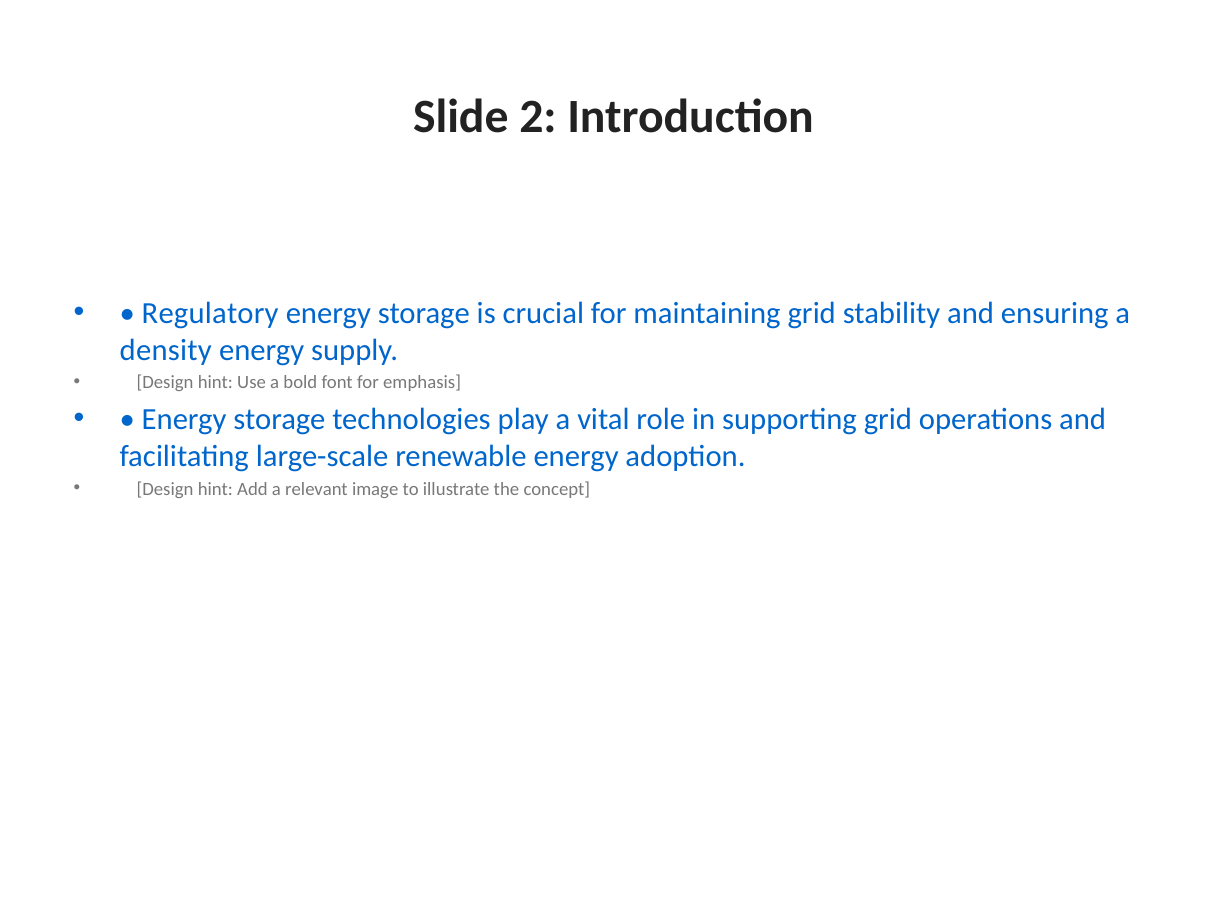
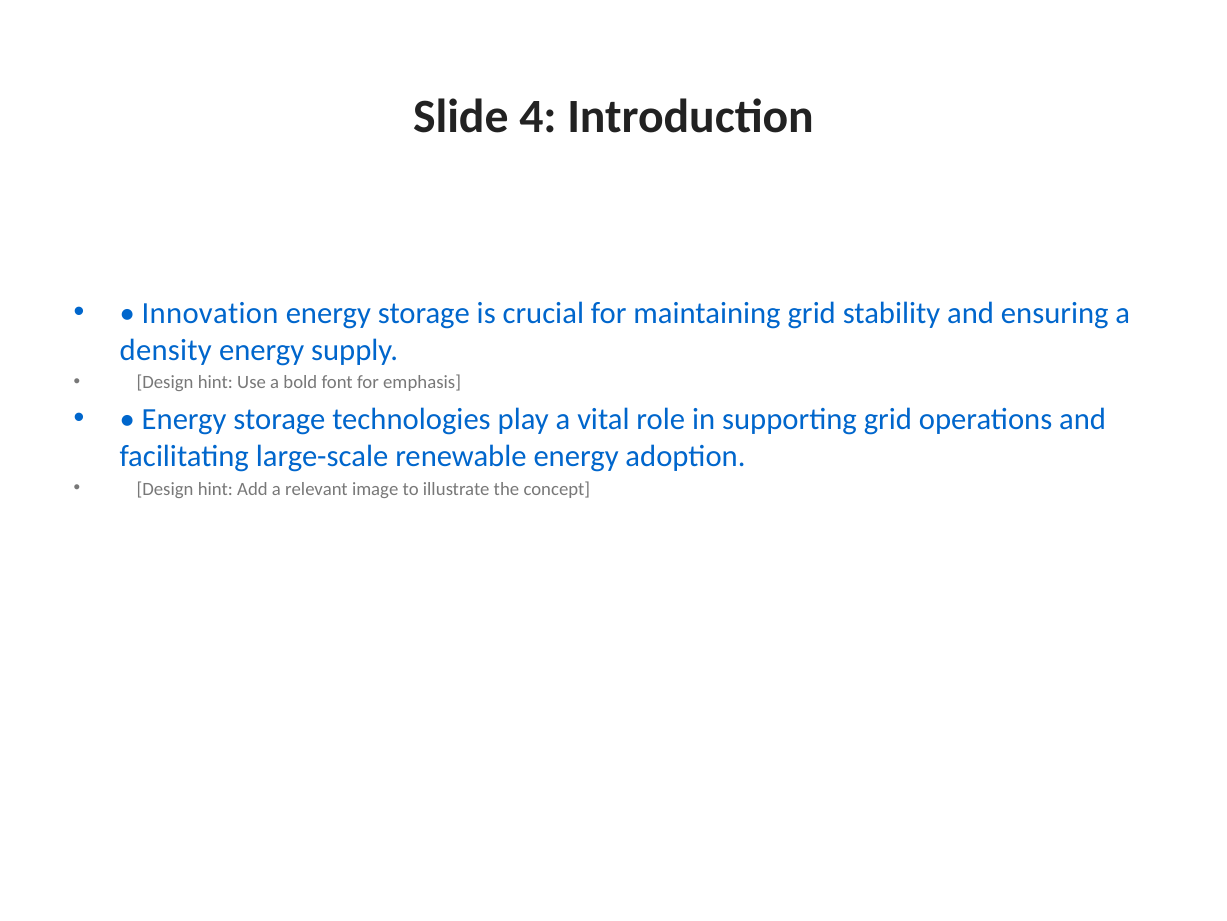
2: 2 -> 4
Regulatory: Regulatory -> Innovation
